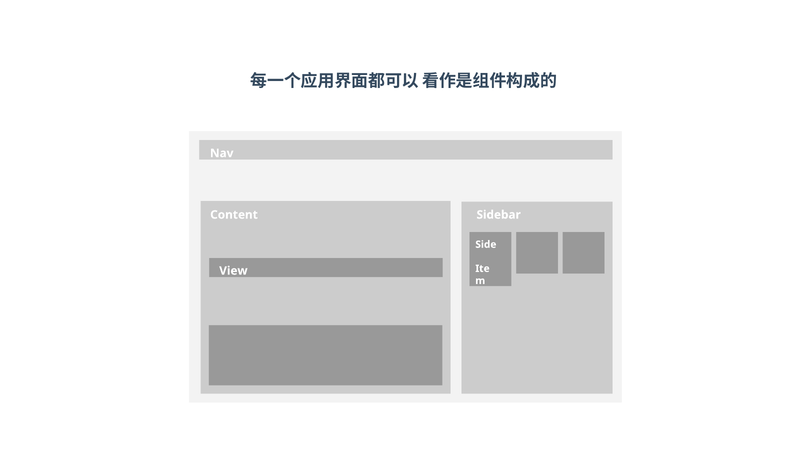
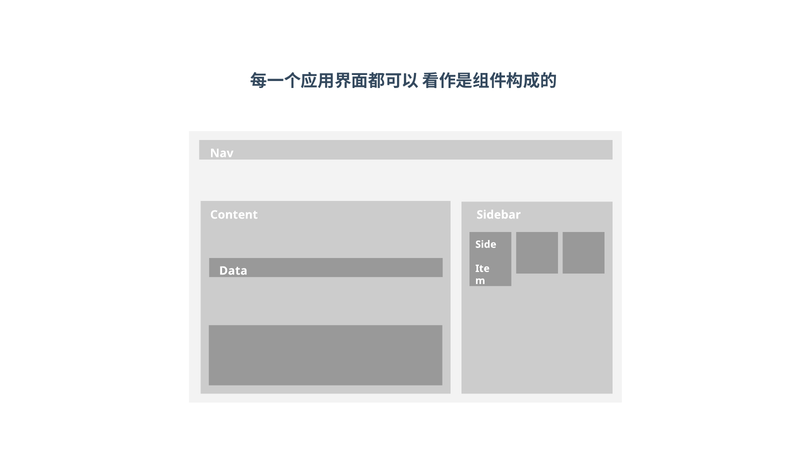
View: View -> Data
